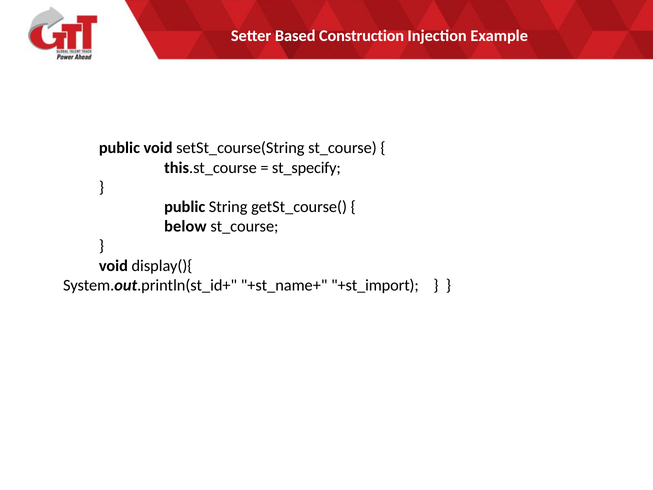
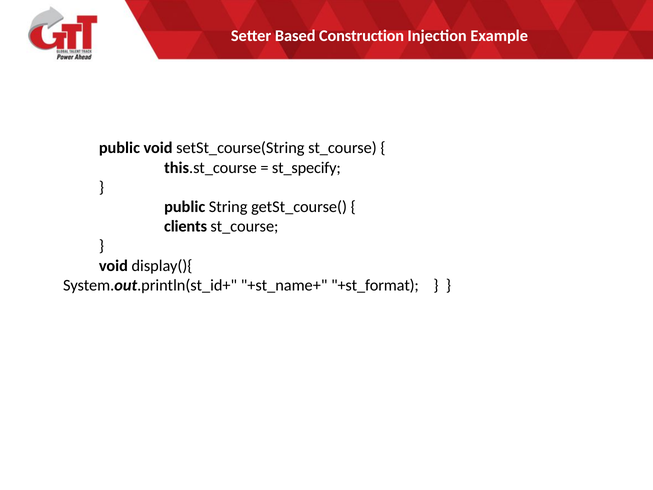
below: below -> clients
+st_import: +st_import -> +st_format
